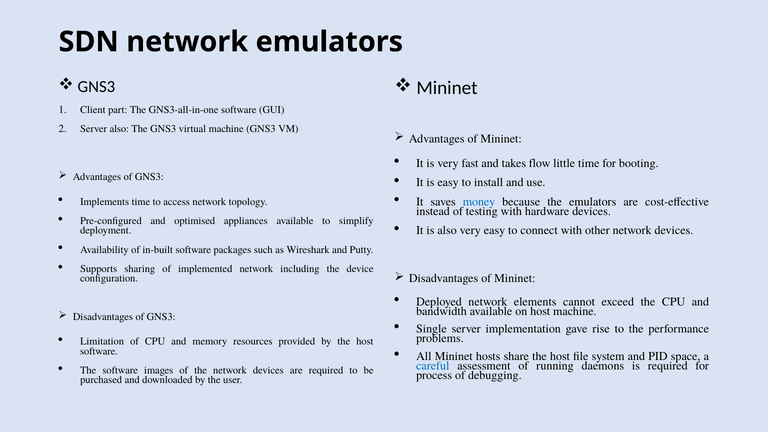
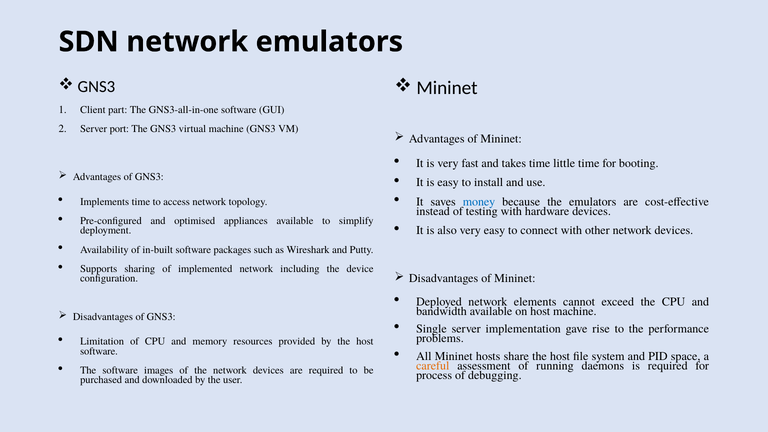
Server also: also -> port
takes flow: flow -> time
careful colour: blue -> orange
